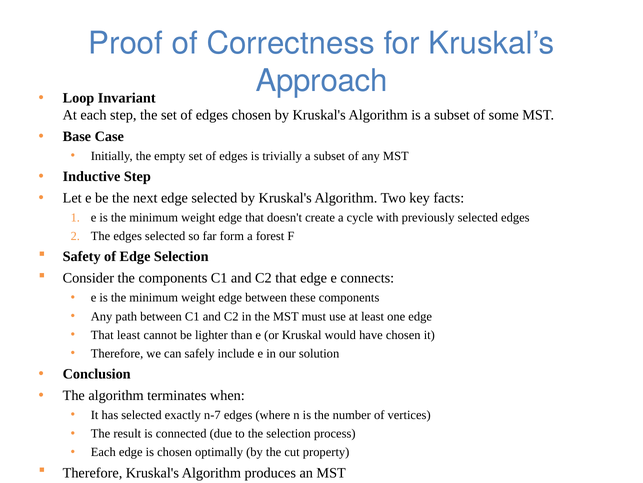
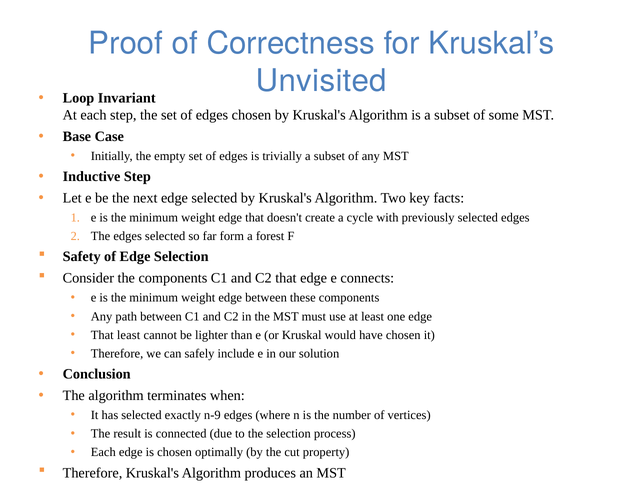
Approach: Approach -> Unvisited
n-7: n-7 -> n-9
